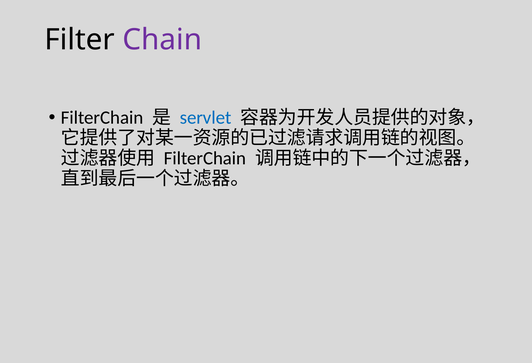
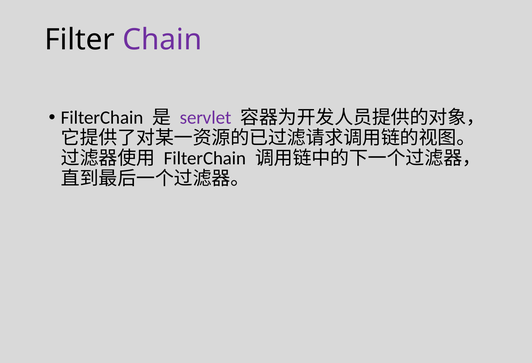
servlet colour: blue -> purple
